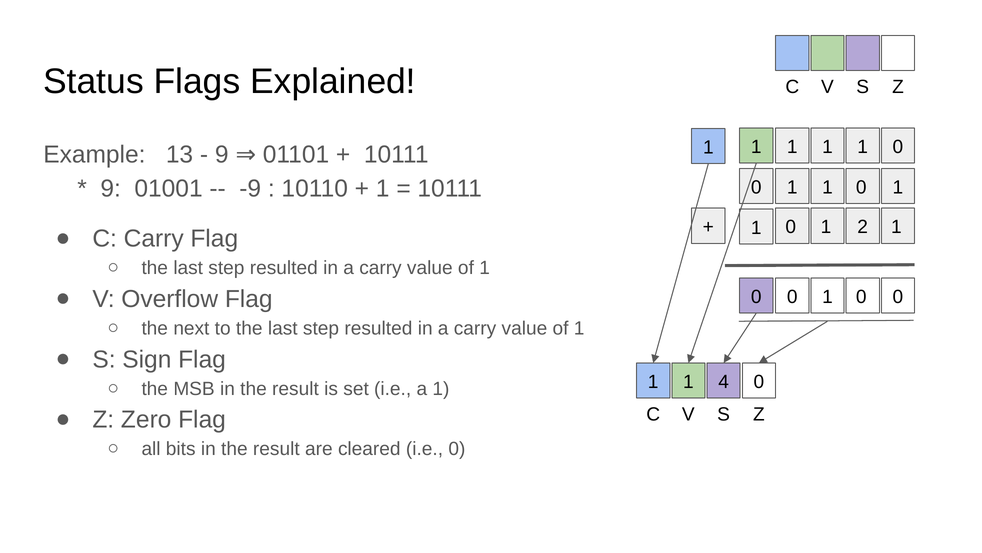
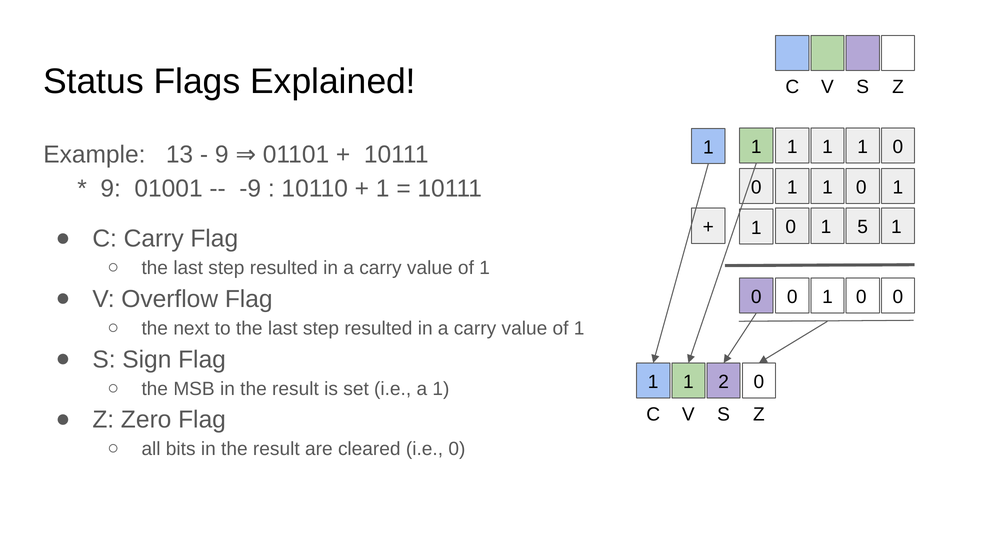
2: 2 -> 5
4: 4 -> 2
